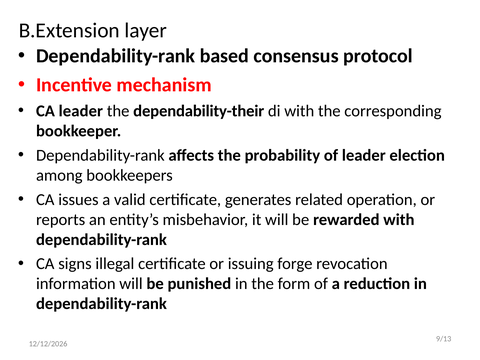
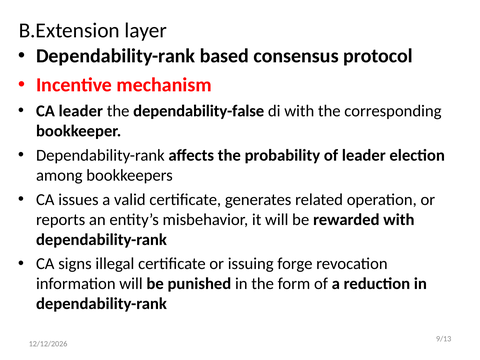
dependability-their: dependability-their -> dependability-false
